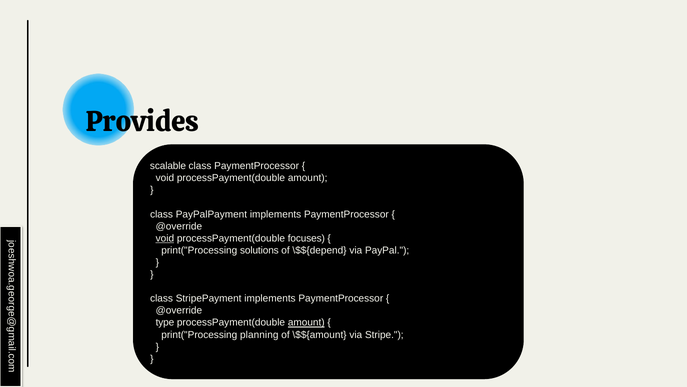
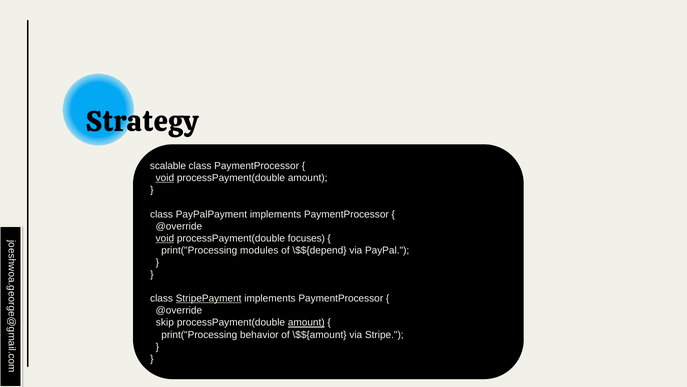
Provides: Provides -> Strategy
void at (165, 178) underline: none -> present
solutions: solutions -> modules
StripePayment underline: none -> present
type: type -> skip
planning: planning -> behavior
